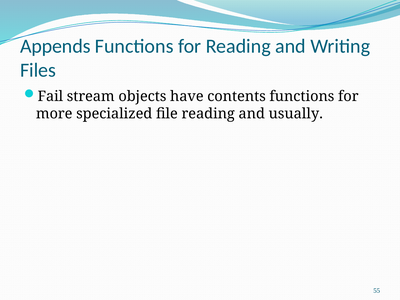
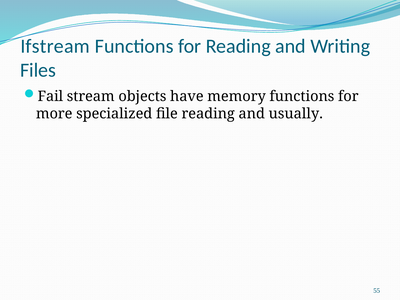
Appends: Appends -> Ifstream
contents: contents -> memory
